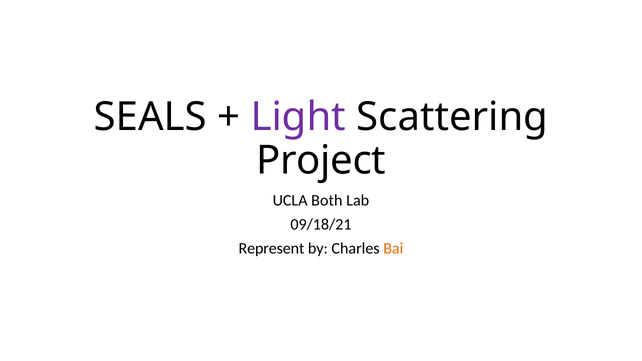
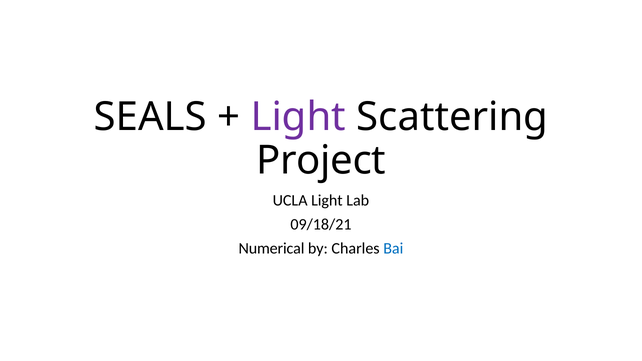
UCLA Both: Both -> Light
Represent: Represent -> Numerical
Bai colour: orange -> blue
